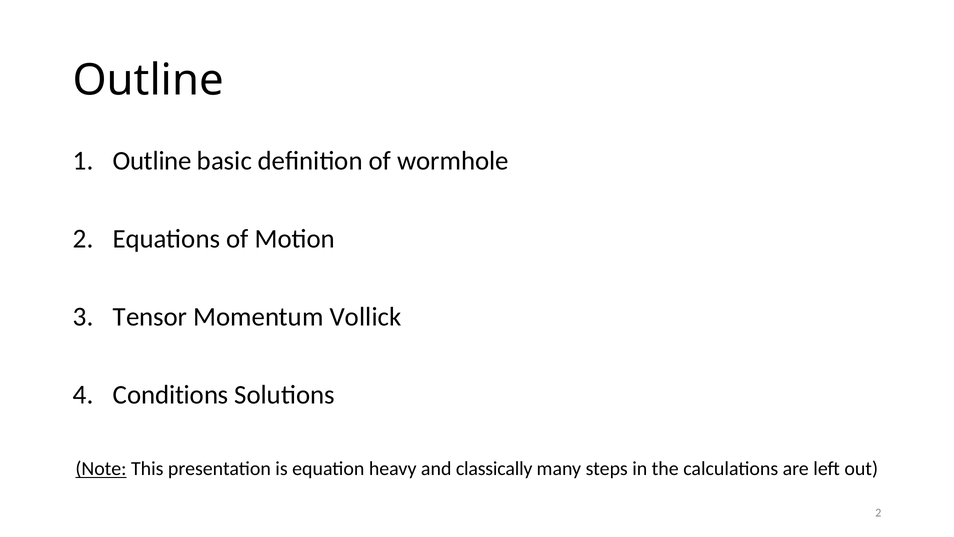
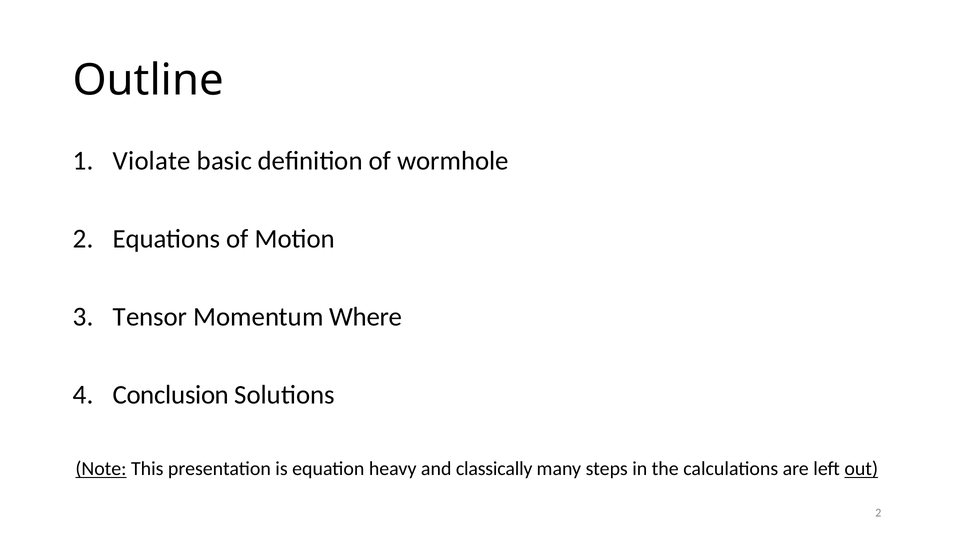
Outline at (152, 161): Outline -> Violate
Vollick: Vollick -> Where
Conditions: Conditions -> Conclusion
out underline: none -> present
